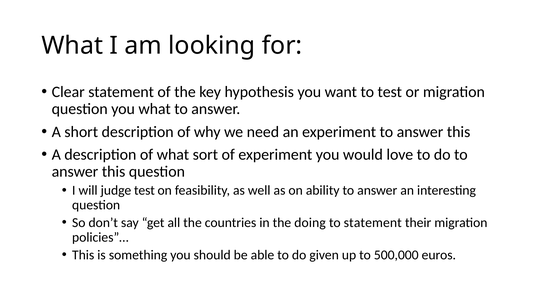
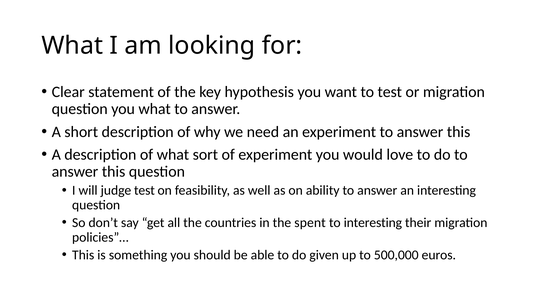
doing: doing -> spent
to statement: statement -> interesting
